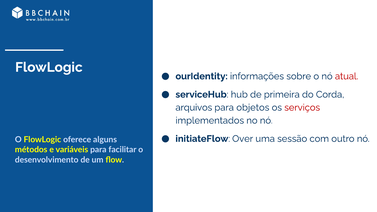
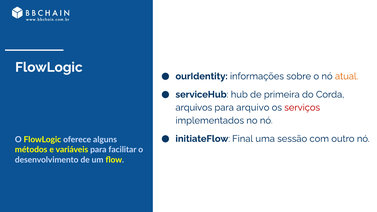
atual colour: red -> orange
objetos: objetos -> arquivo
Over: Over -> Final
